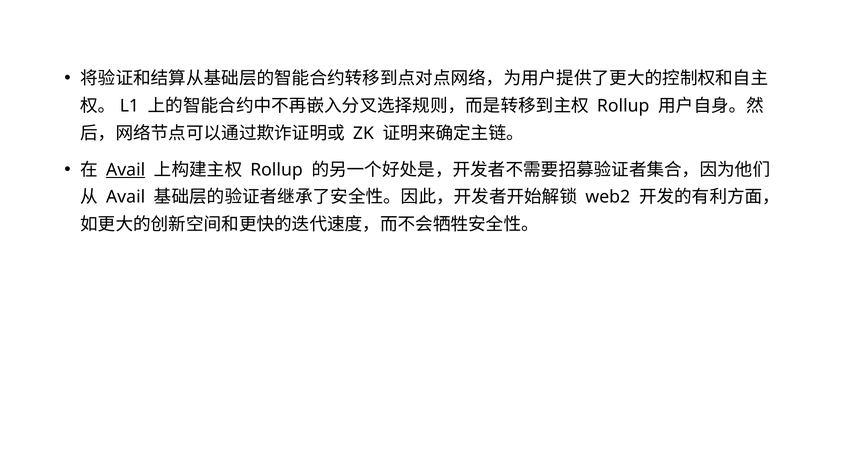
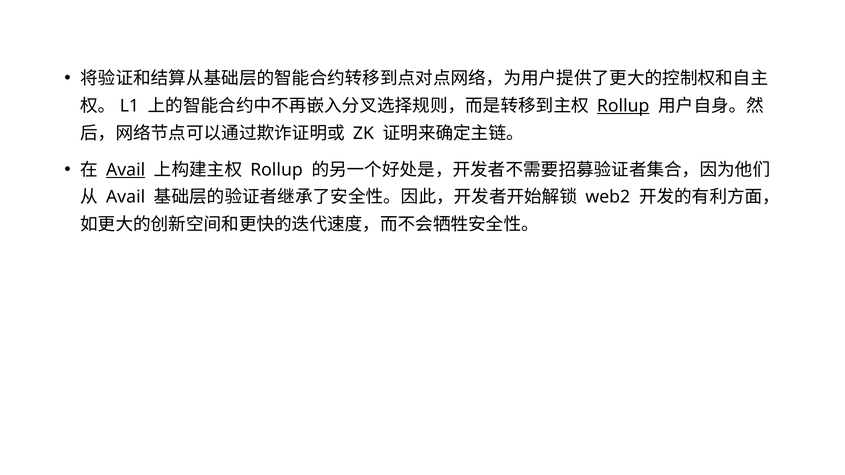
Rollup at (623, 106) underline: none -> present
